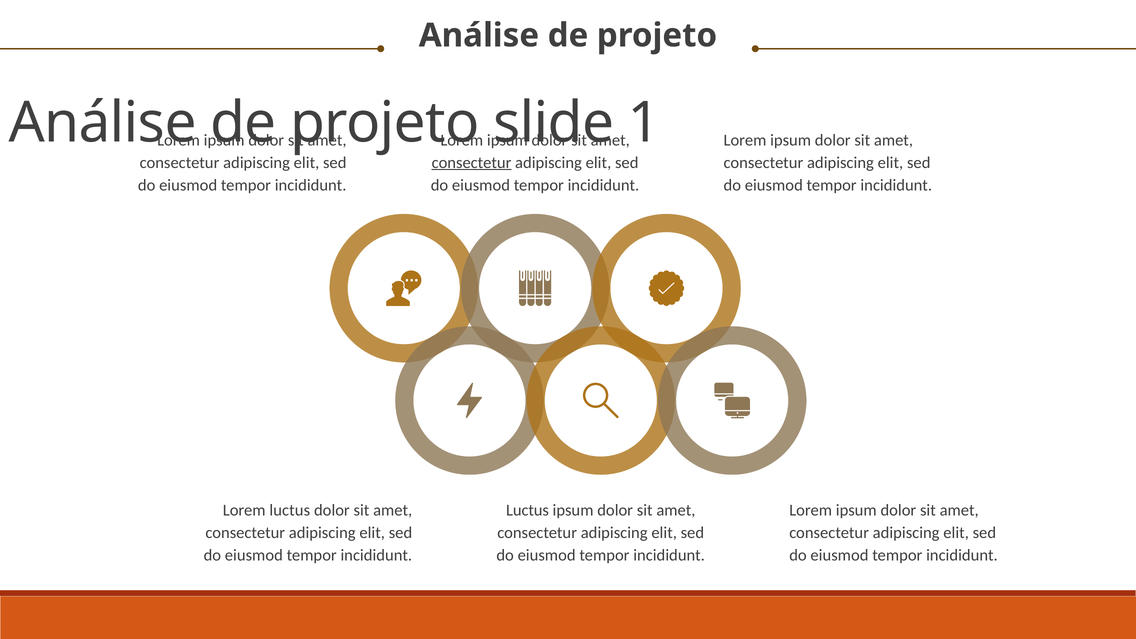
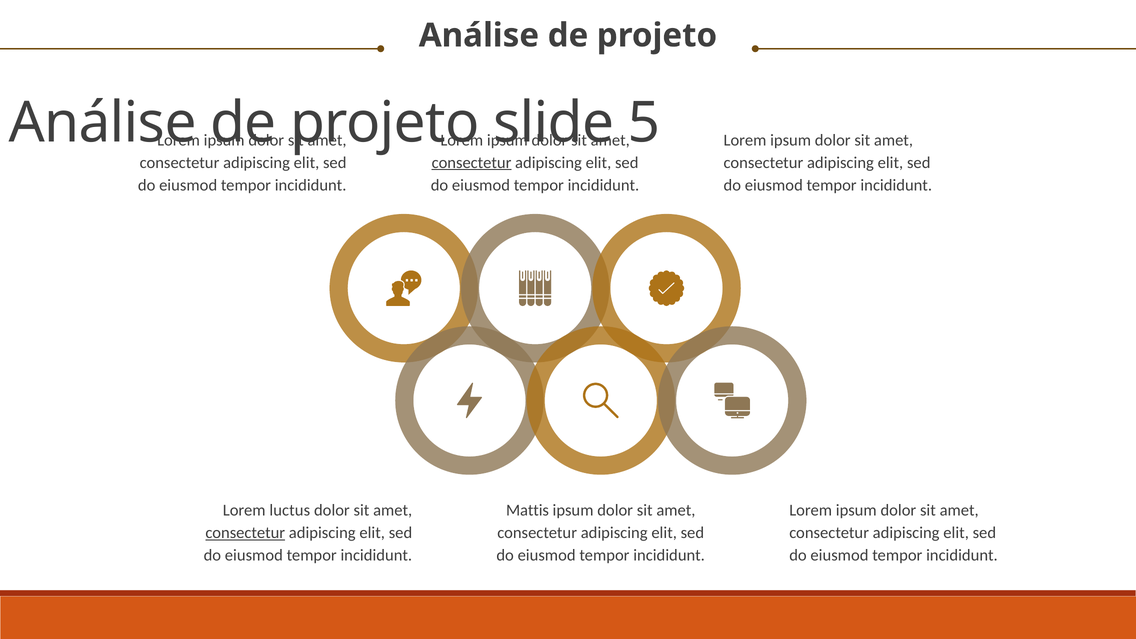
1: 1 -> 5
Luctus at (527, 510): Luctus -> Mattis
consectetur at (245, 533) underline: none -> present
